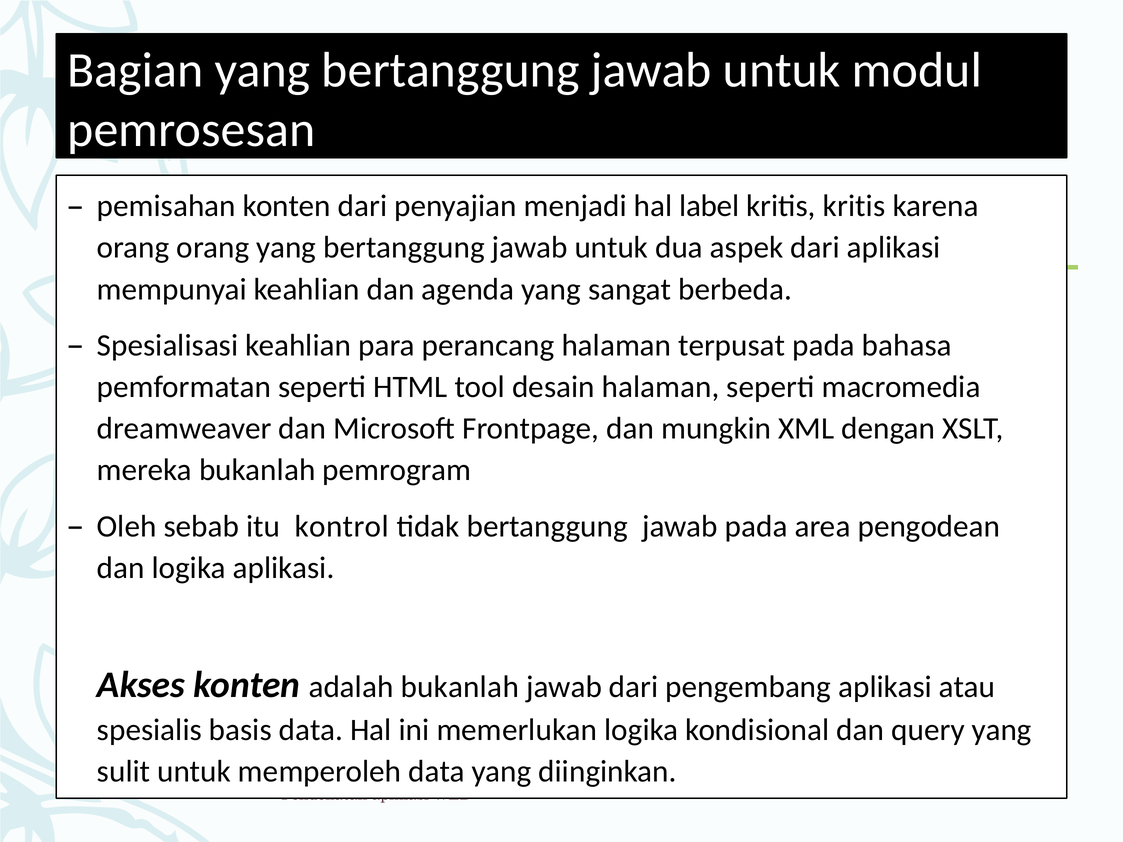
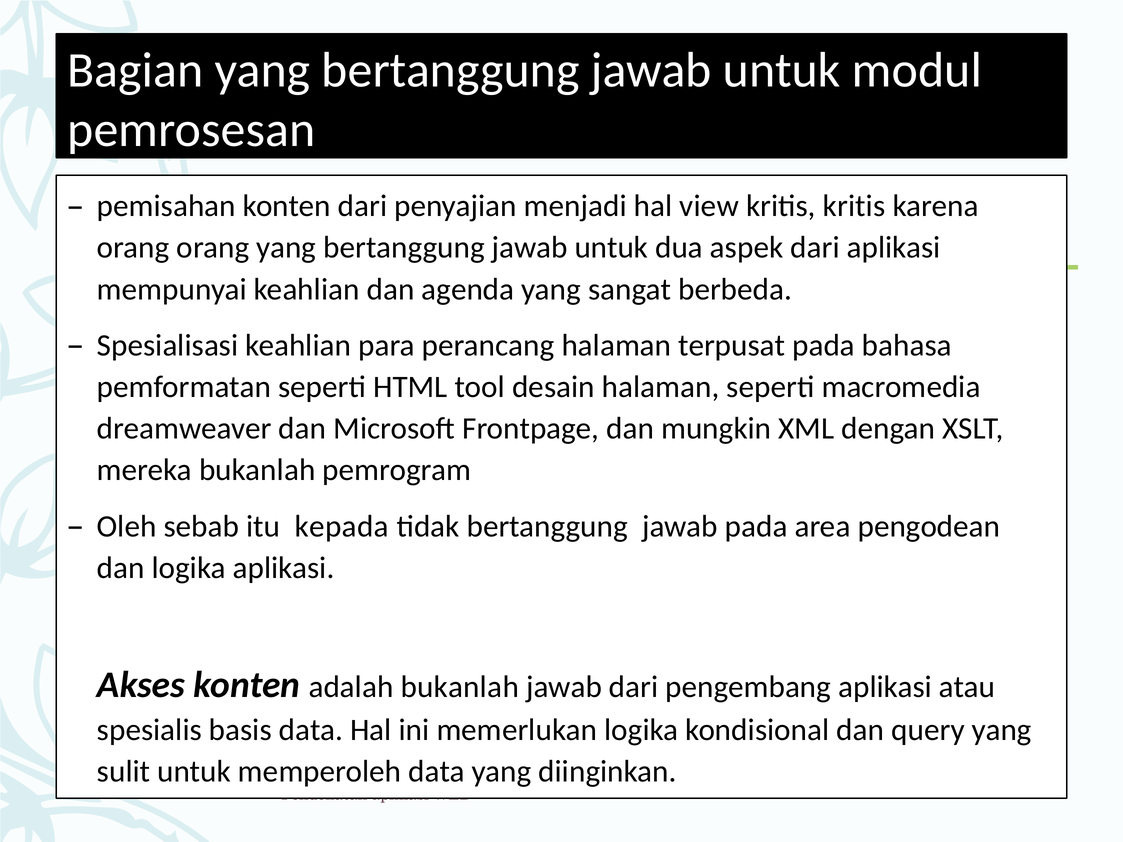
label: label -> view
kontrol: kontrol -> kepada
